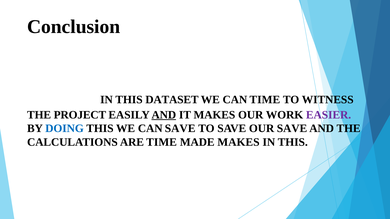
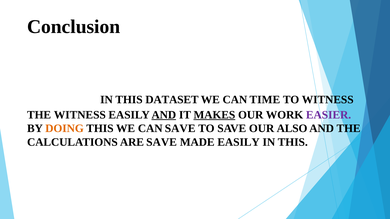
THE PROJECT: PROJECT -> WITNESS
MAKES at (214, 115) underline: none -> present
DOING colour: blue -> orange
OUR SAVE: SAVE -> ALSO
ARE TIME: TIME -> SAVE
MADE MAKES: MAKES -> EASILY
